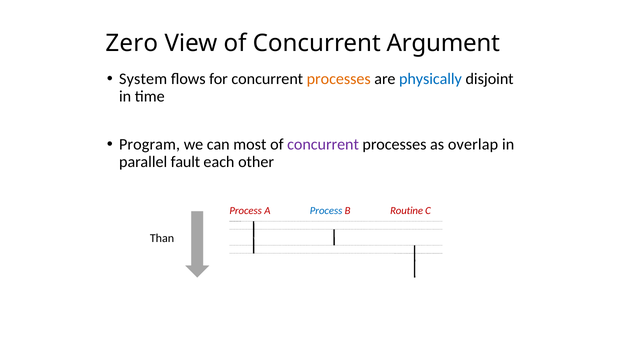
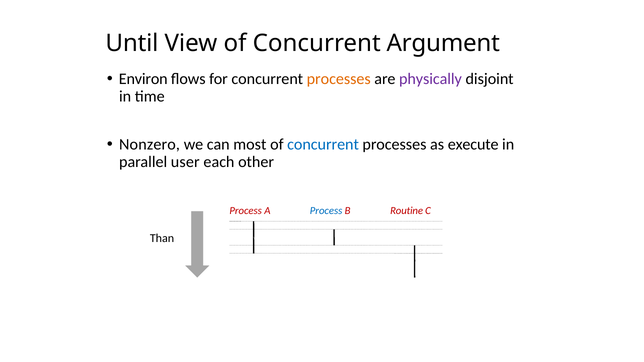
Zero: Zero -> Until
System: System -> Environ
physically colour: blue -> purple
Program: Program -> Nonzero
concurrent at (323, 145) colour: purple -> blue
overlap: overlap -> execute
fault: fault -> user
